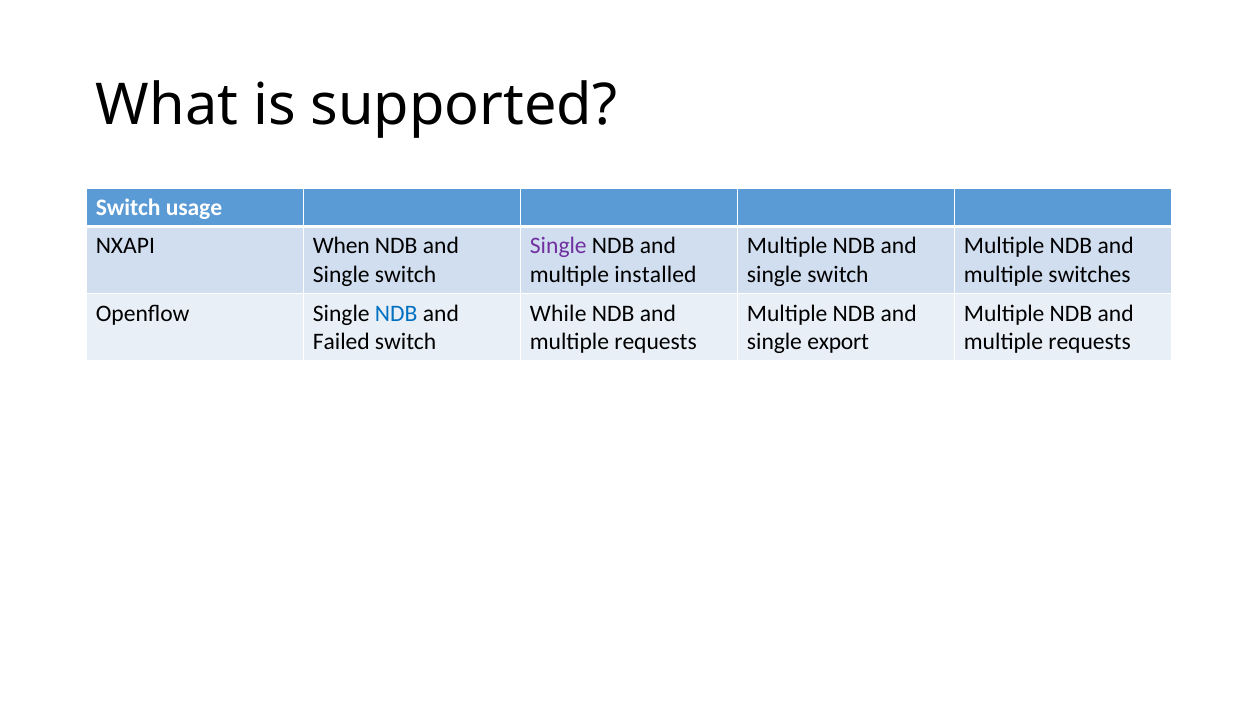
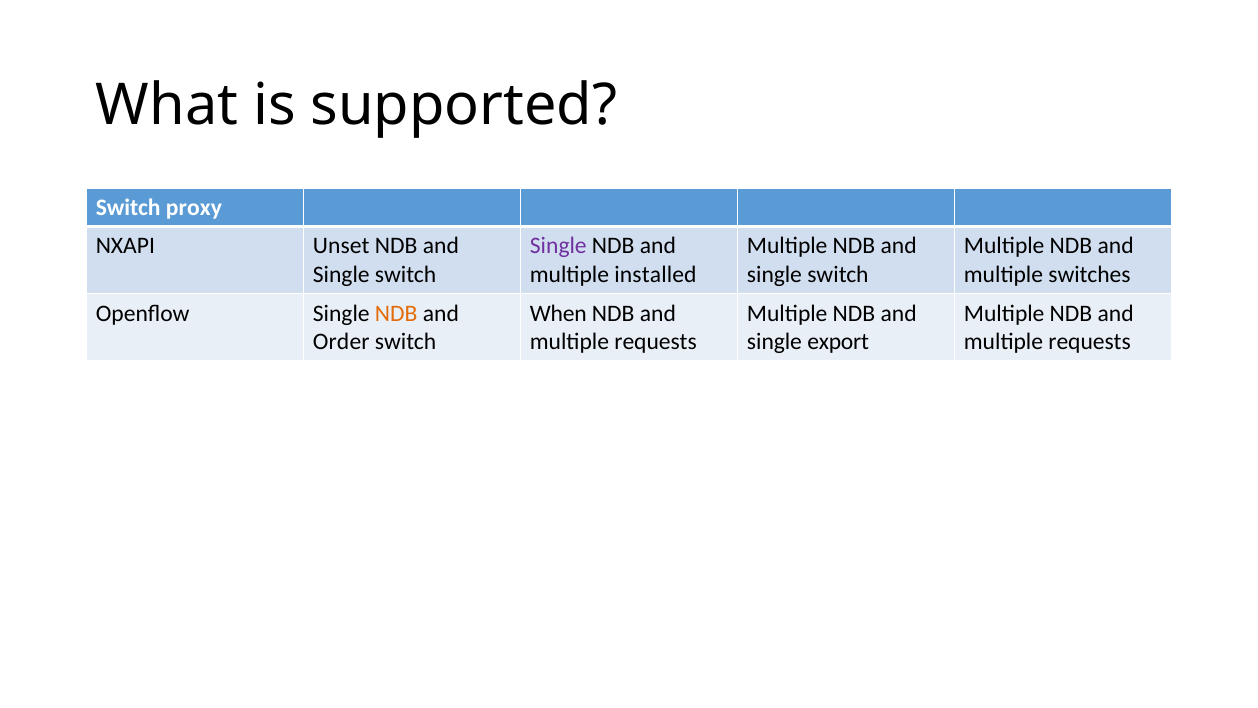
usage: usage -> proxy
When: When -> Unset
NDB at (396, 313) colour: blue -> orange
While: While -> When
Failed: Failed -> Order
